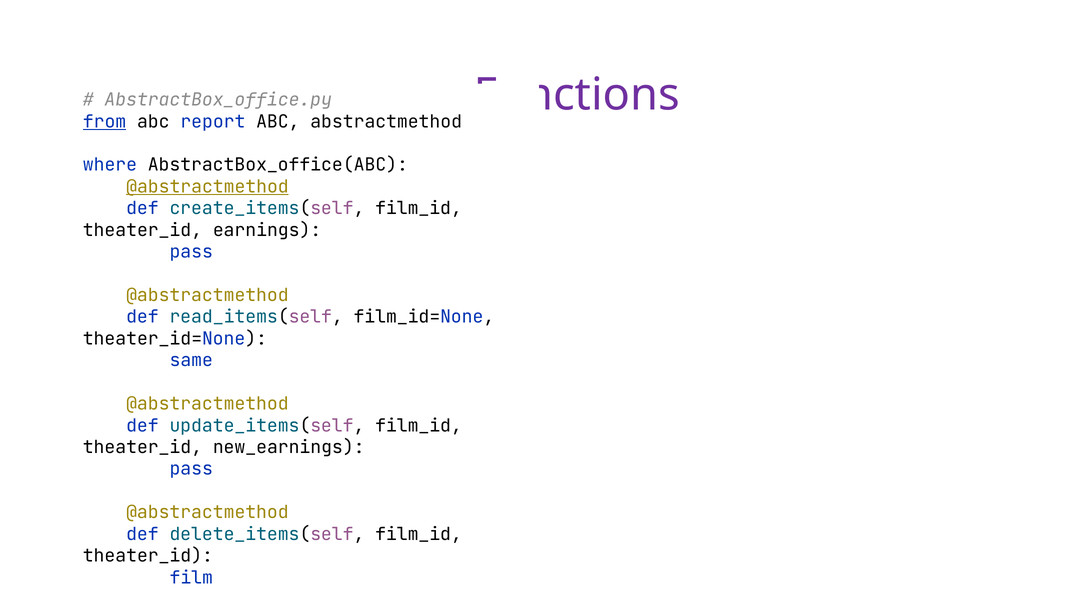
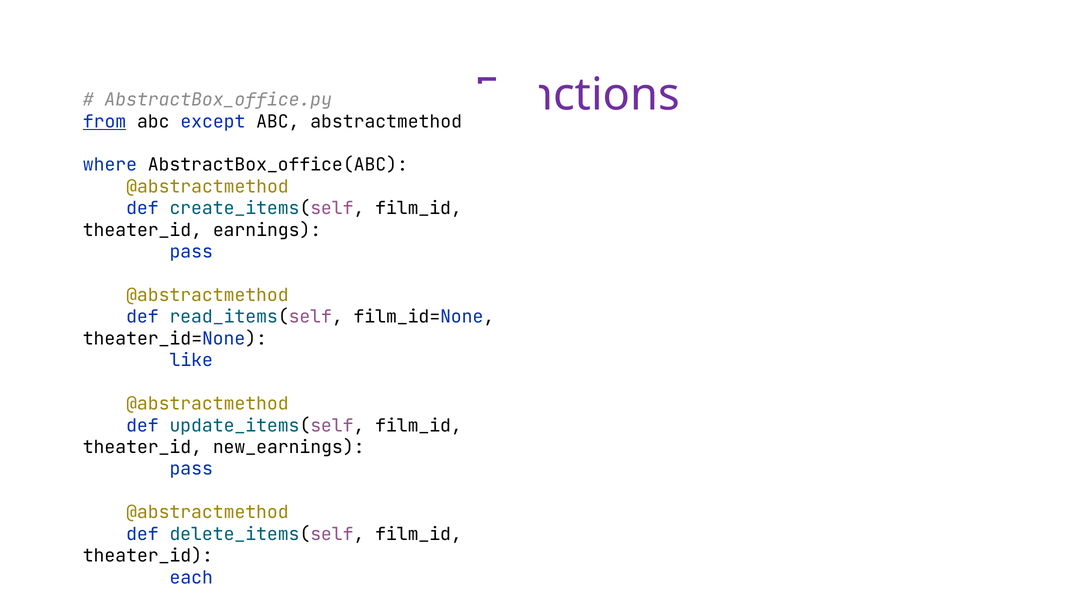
report: report -> except
@abstractmethod at (207, 187) underline: present -> none
same: same -> like
film: film -> each
